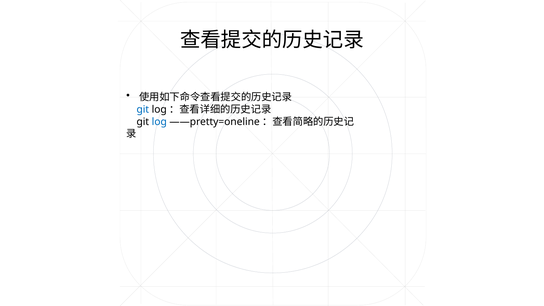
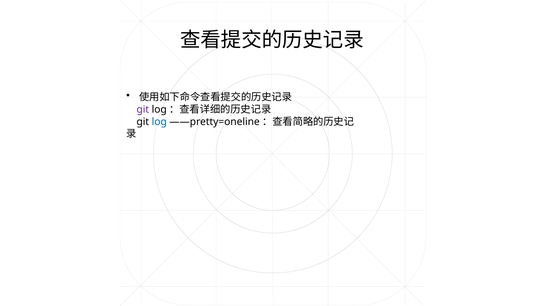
git at (143, 109) colour: blue -> purple
